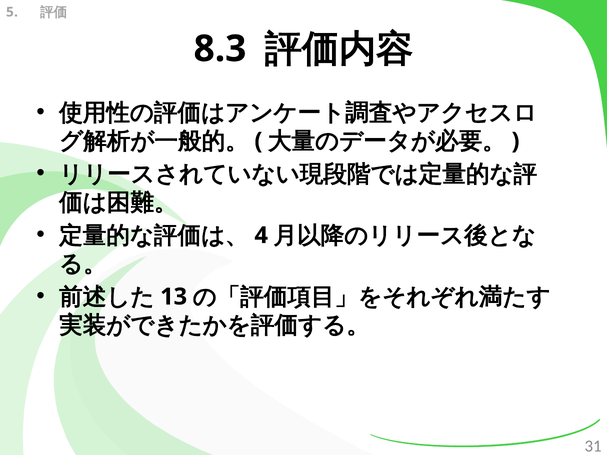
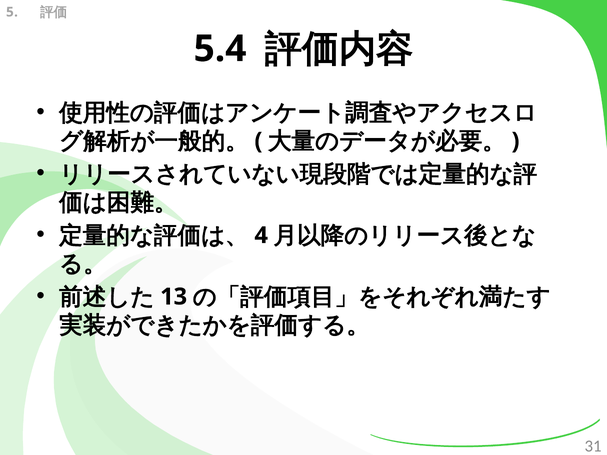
8.3: 8.3 -> 5.4
